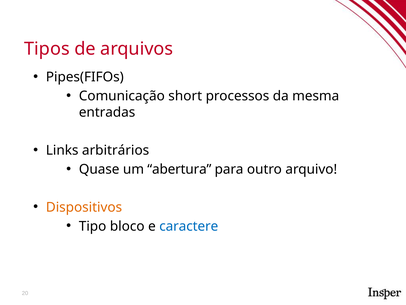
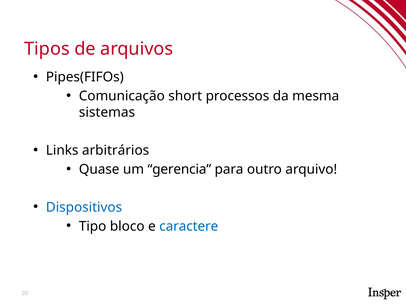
entradas: entradas -> sistemas
abertura: abertura -> gerencia
Dispositivos colour: orange -> blue
